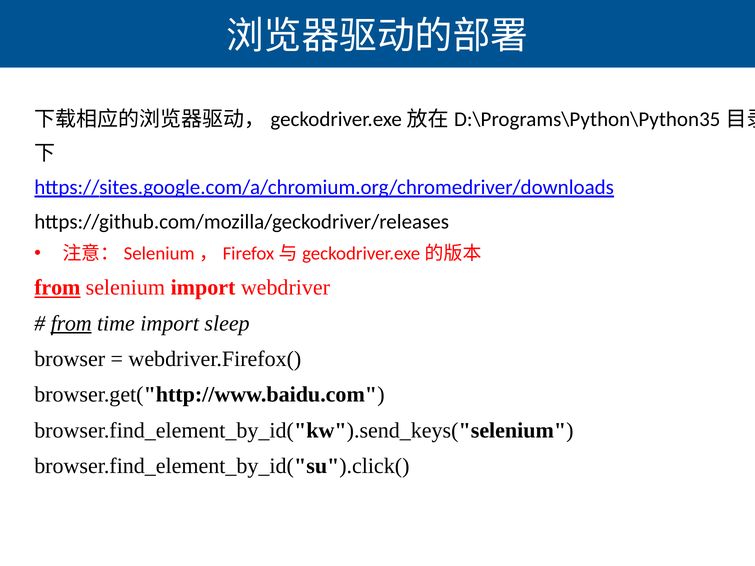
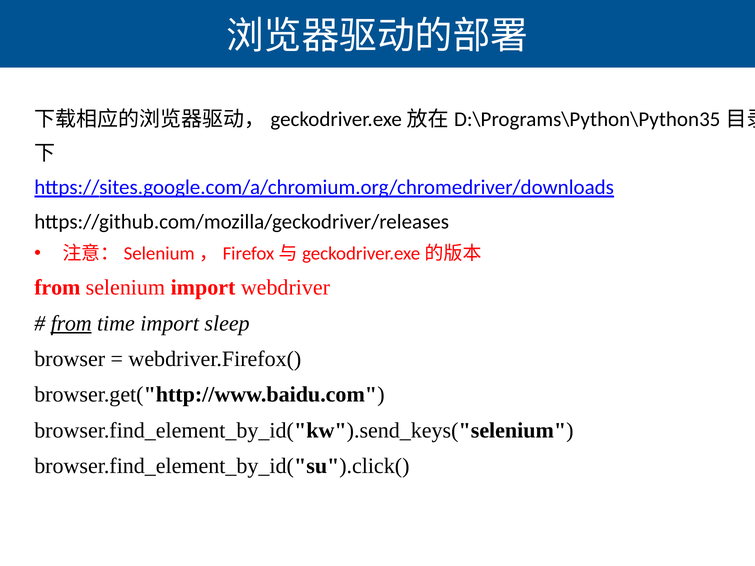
from at (57, 288) underline: present -> none
